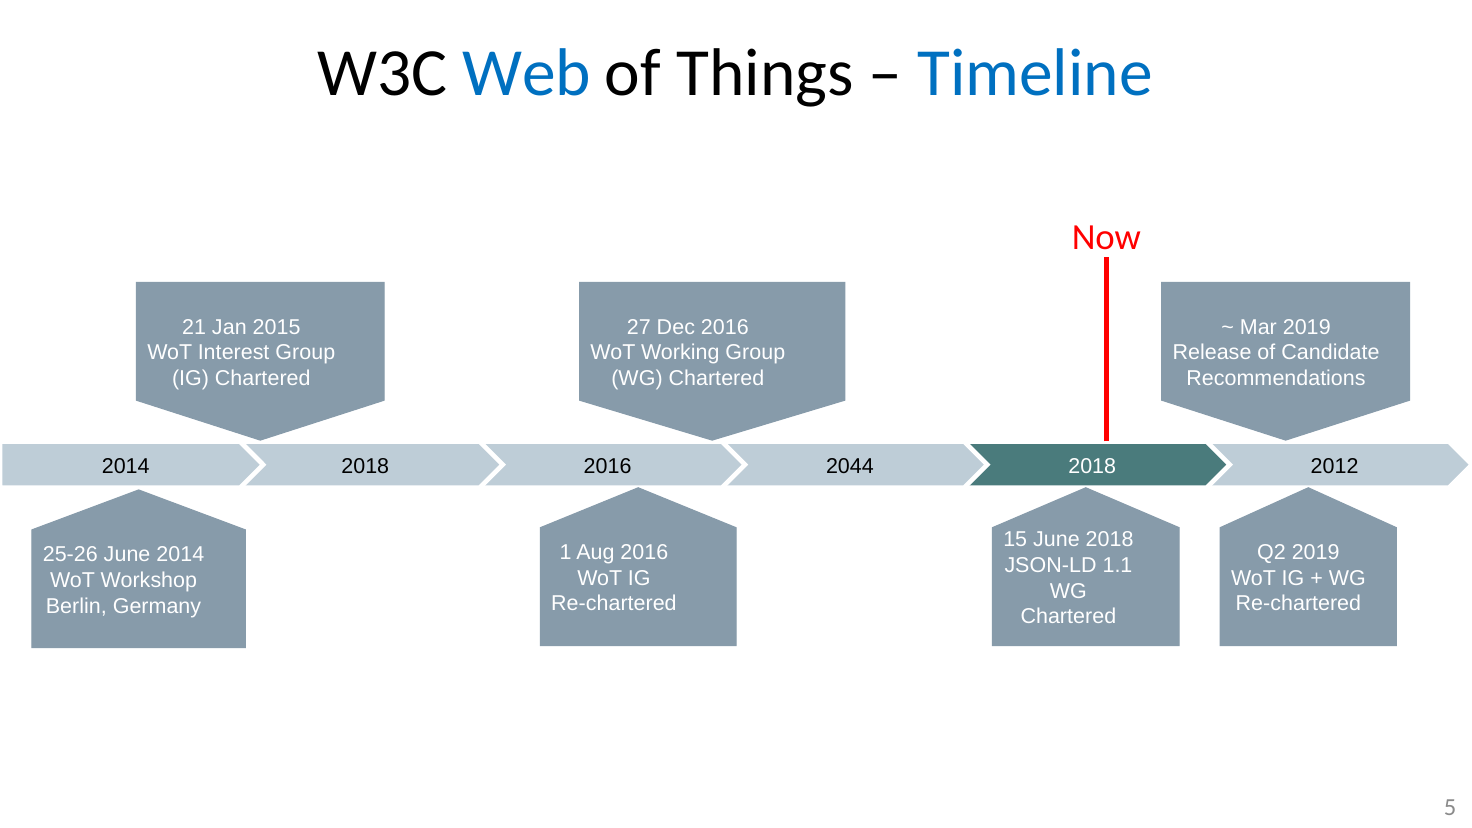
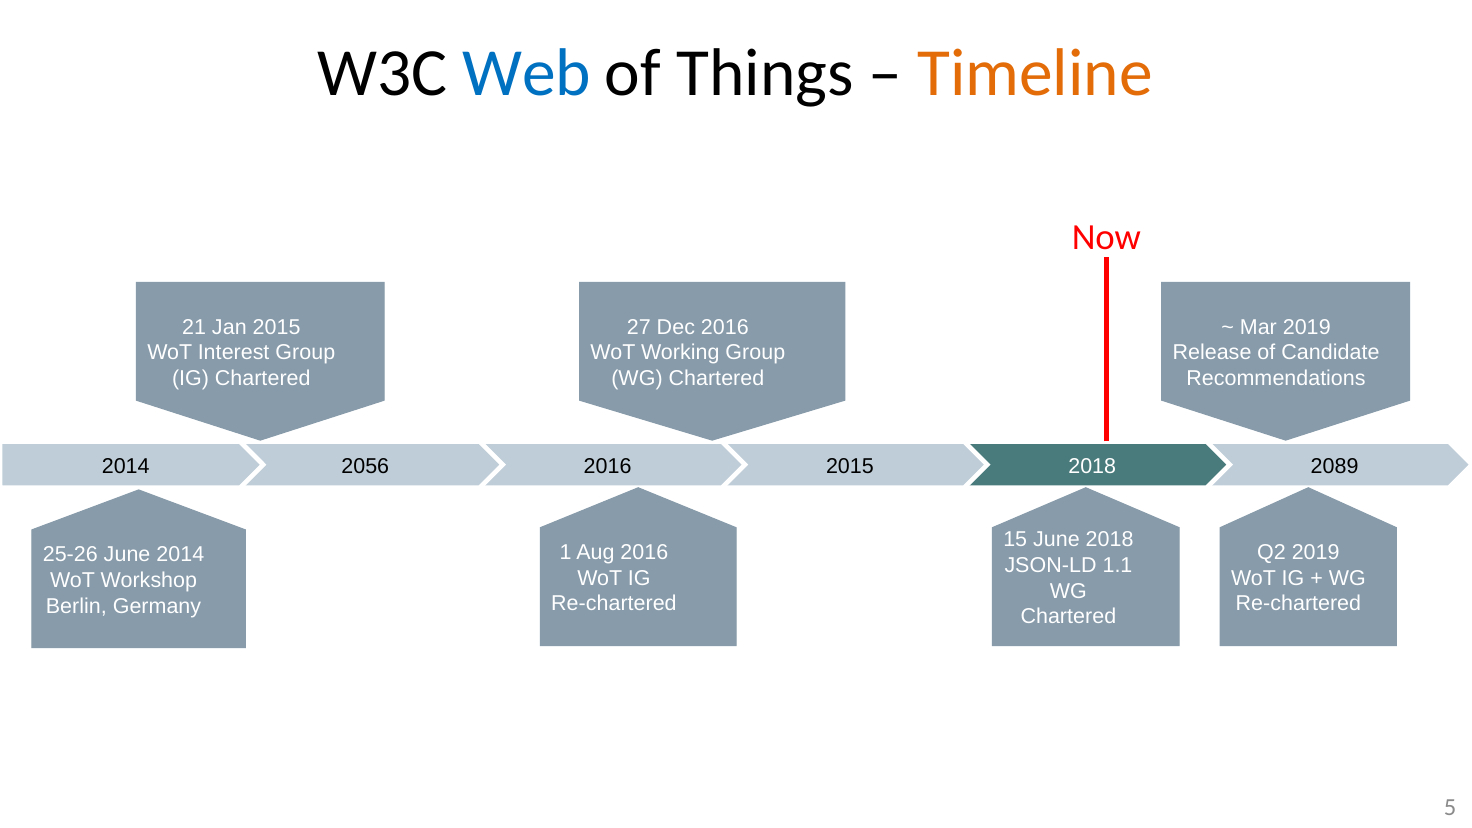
Timeline colour: blue -> orange
2018 at (365, 466): 2018 -> 2056
2044 at (850, 466): 2044 -> 2015
2012: 2012 -> 2089
